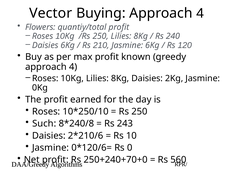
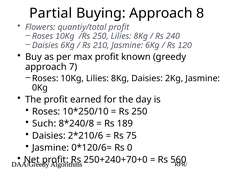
Vector: Vector -> Partial
Buying Approach 4: 4 -> 8
4 at (73, 67): 4 -> 7
243: 243 -> 189
Rs 10: 10 -> 75
